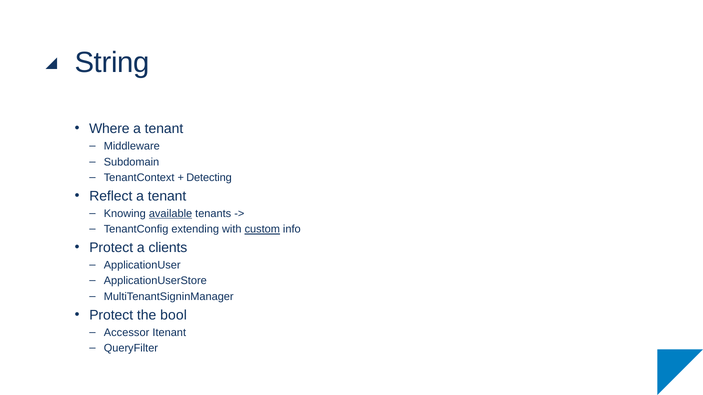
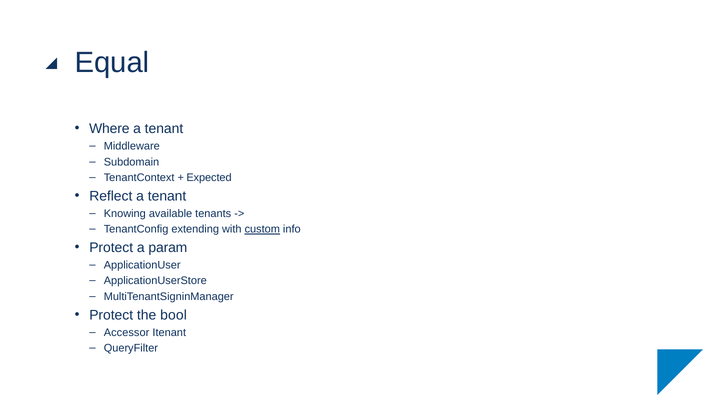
String: String -> Equal
Detecting: Detecting -> Expected
available underline: present -> none
clients: clients -> param
